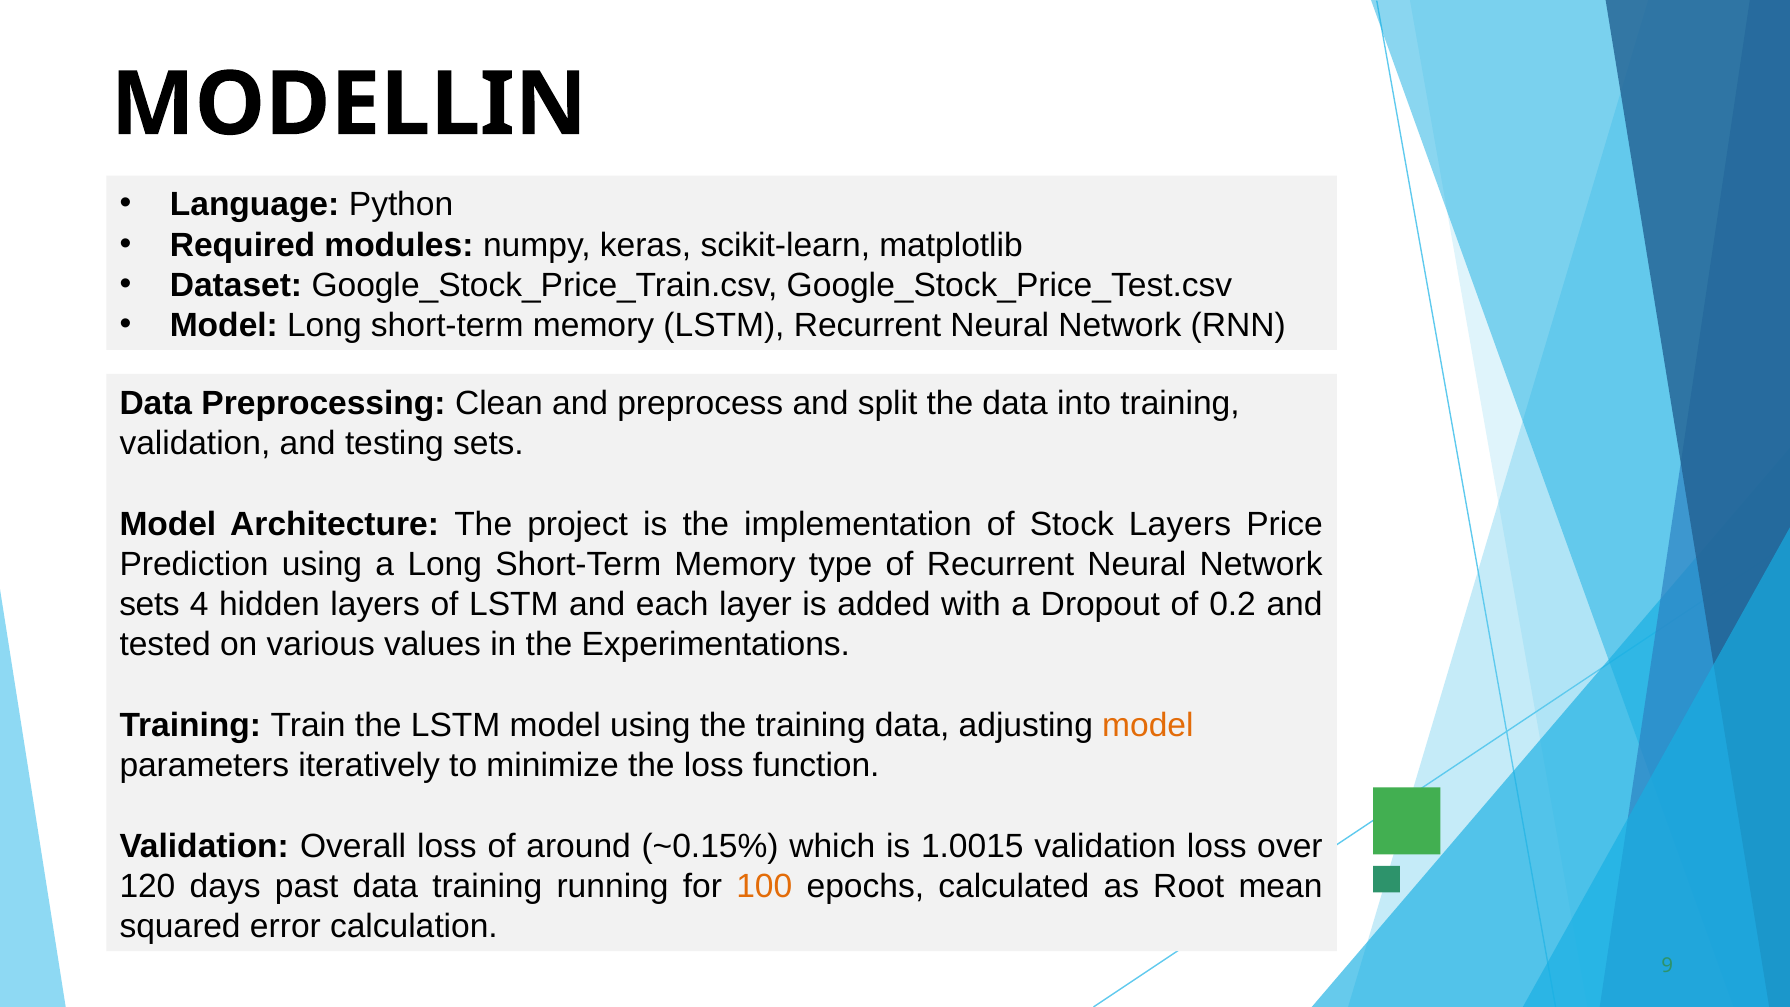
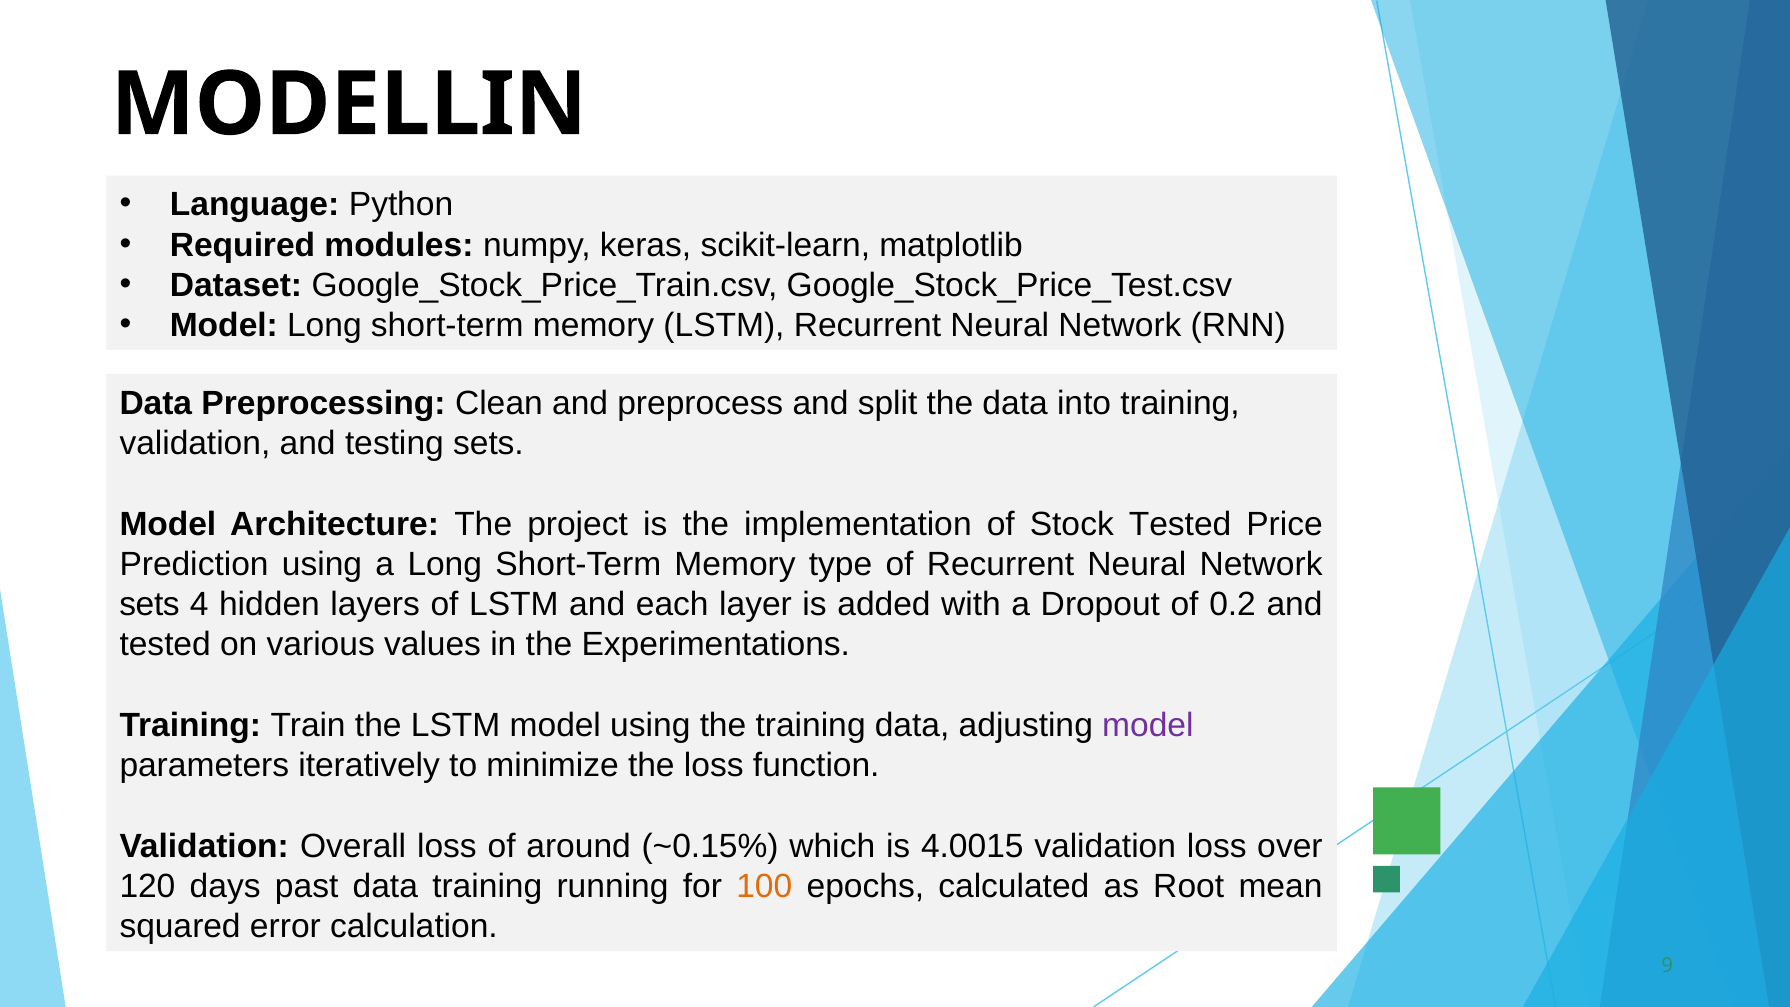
Stock Layers: Layers -> Tested
model at (1148, 725) colour: orange -> purple
1.0015: 1.0015 -> 4.0015
